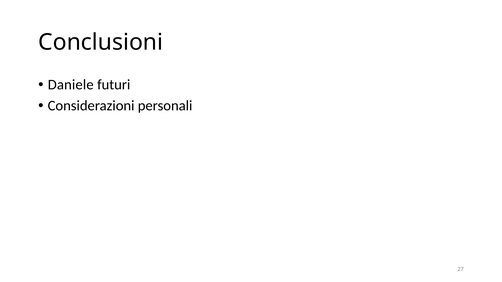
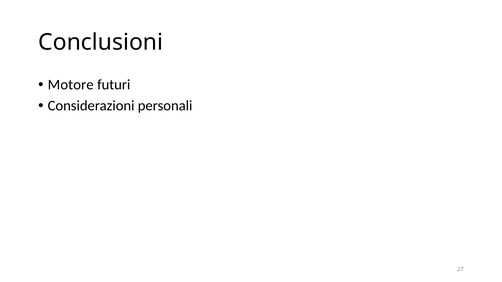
Daniele: Daniele -> Motore
